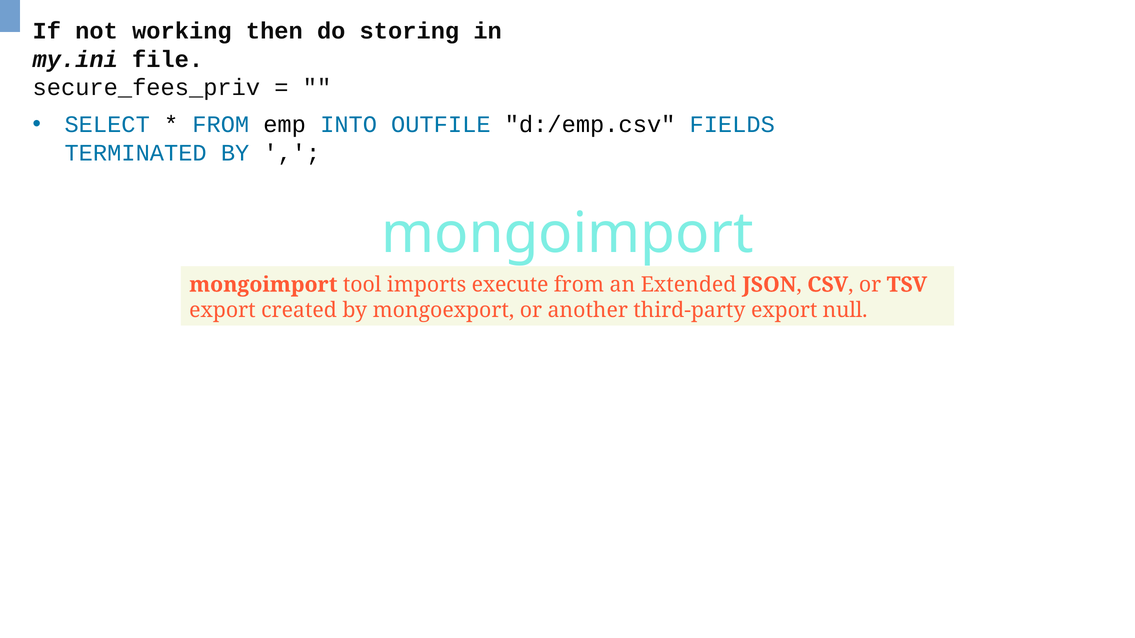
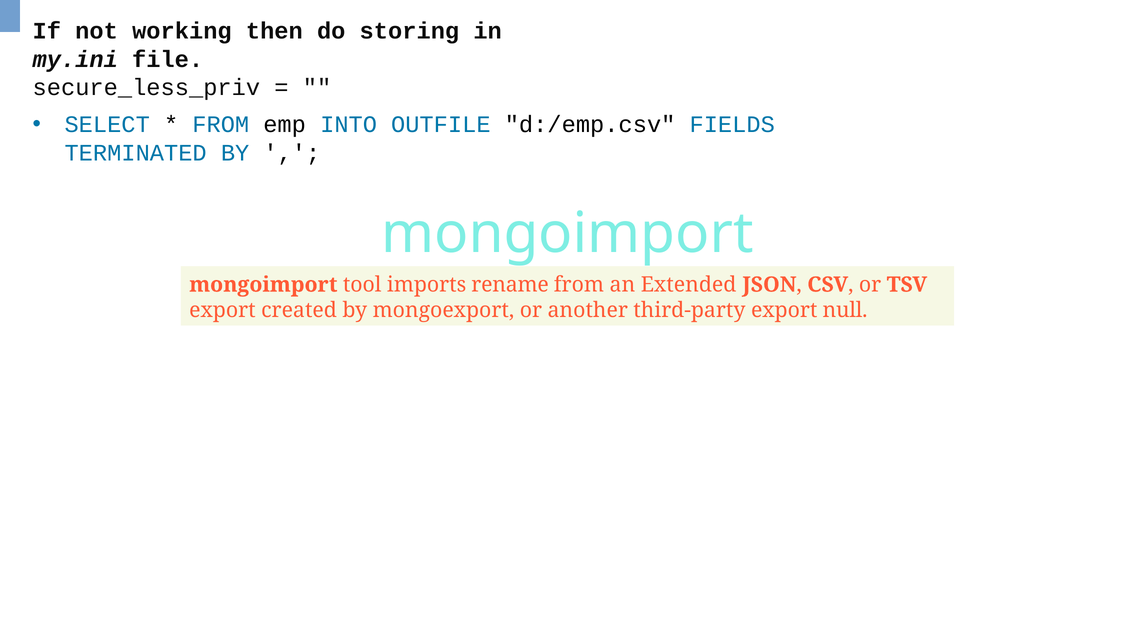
secure_fees_priv: secure_fees_priv -> secure_less_priv
execute: execute -> rename
